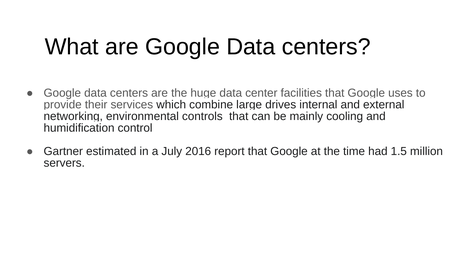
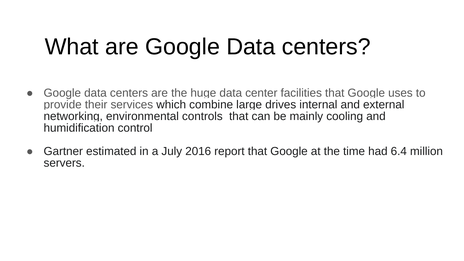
1.5: 1.5 -> 6.4
